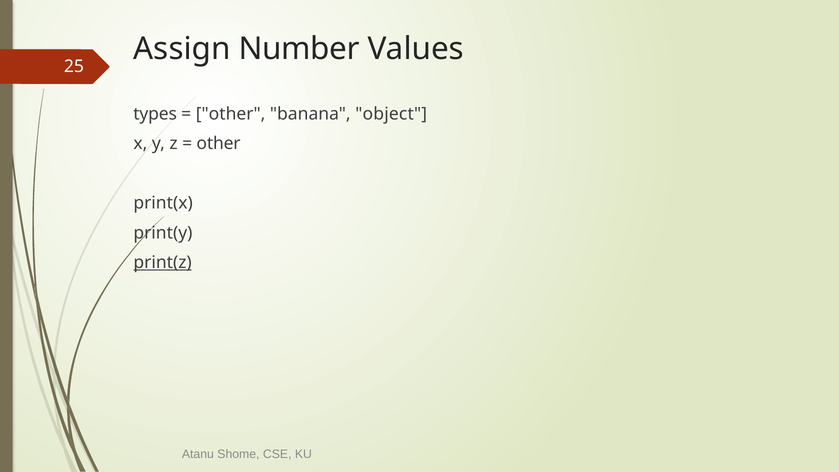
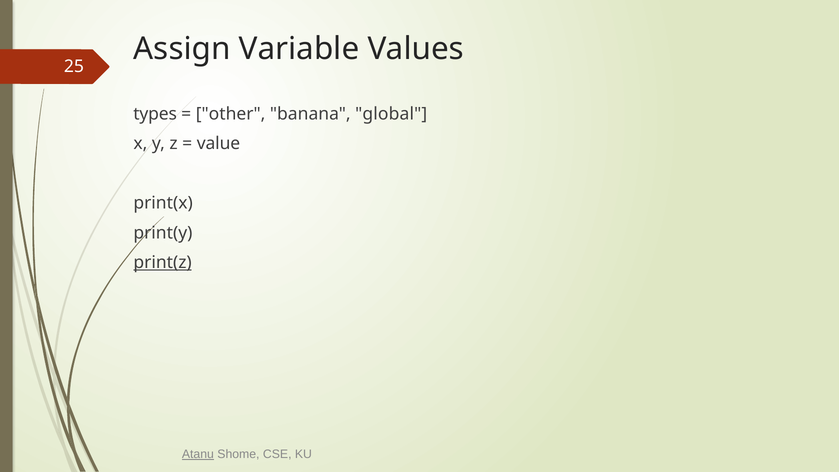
Number: Number -> Variable
object: object -> global
other at (219, 144): other -> value
Atanu underline: none -> present
